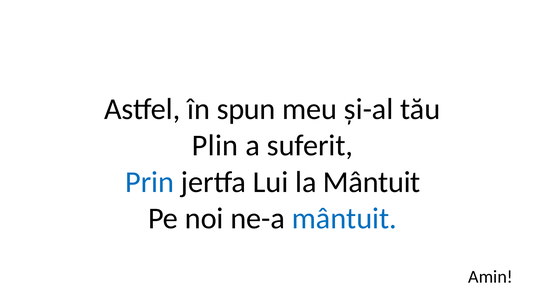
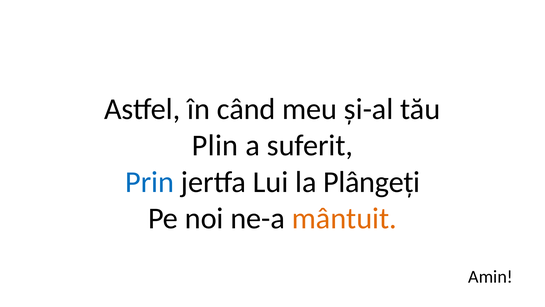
spun: spun -> când
la Mântuit: Mântuit -> Plângeți
mântuit at (344, 218) colour: blue -> orange
